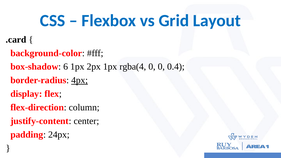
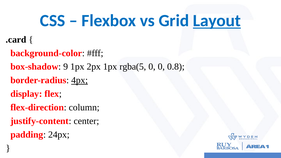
Layout underline: none -> present
6: 6 -> 9
rgba(4: rgba(4 -> rgba(5
0.4: 0.4 -> 0.8
